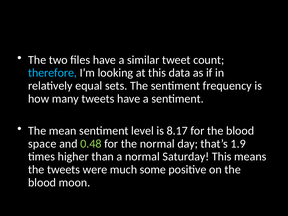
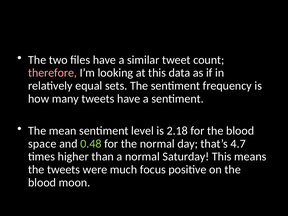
therefore colour: light blue -> pink
8.17: 8.17 -> 2.18
1.9: 1.9 -> 4.7
some: some -> focus
